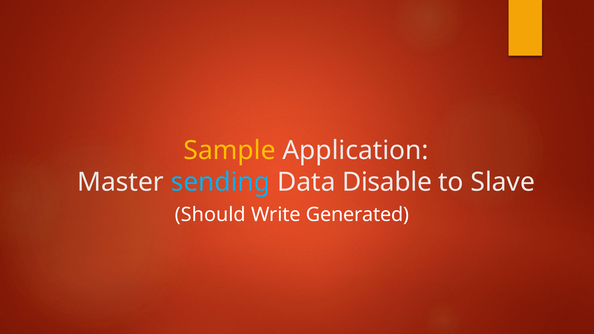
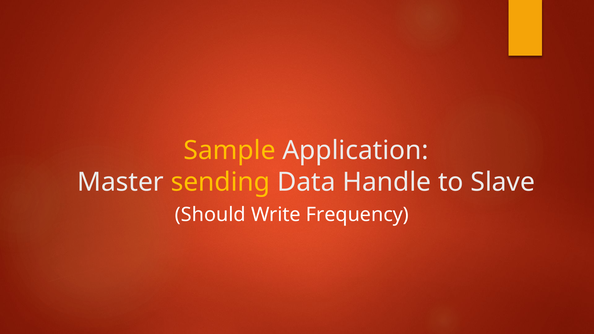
sending colour: light blue -> yellow
Disable: Disable -> Handle
Generated: Generated -> Frequency
